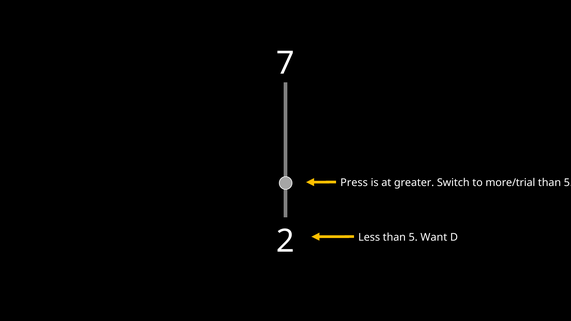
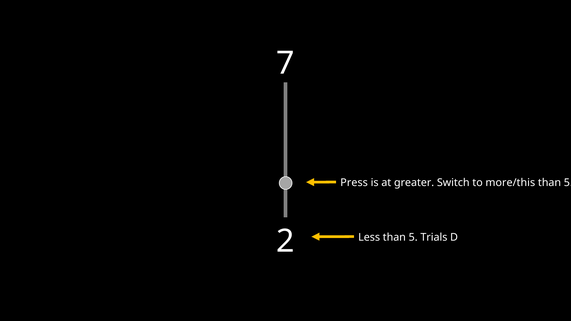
more/trial: more/trial -> more/this
Want: Want -> Trials
